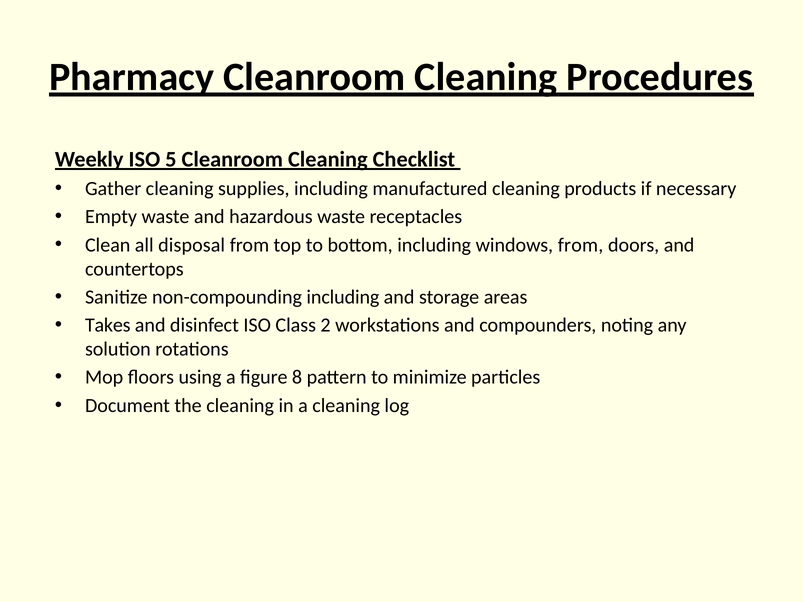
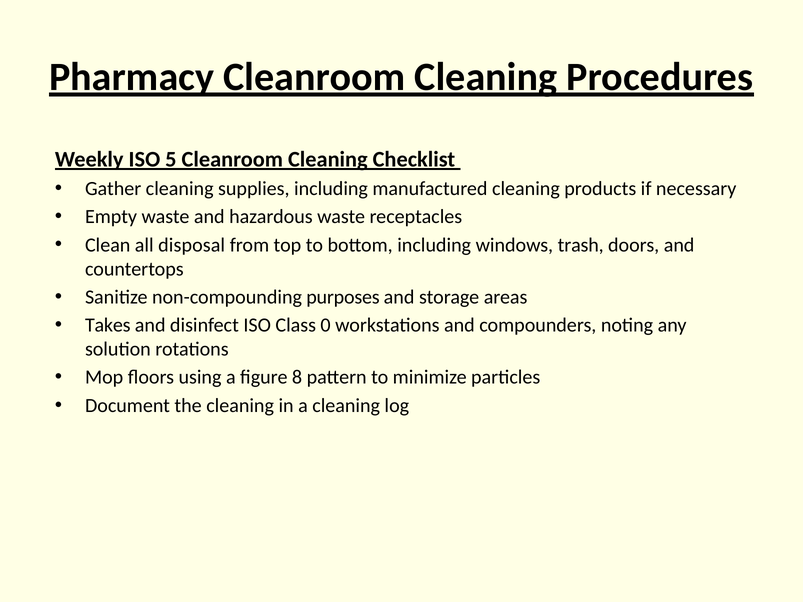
windows from: from -> trash
non-compounding including: including -> purposes
2: 2 -> 0
